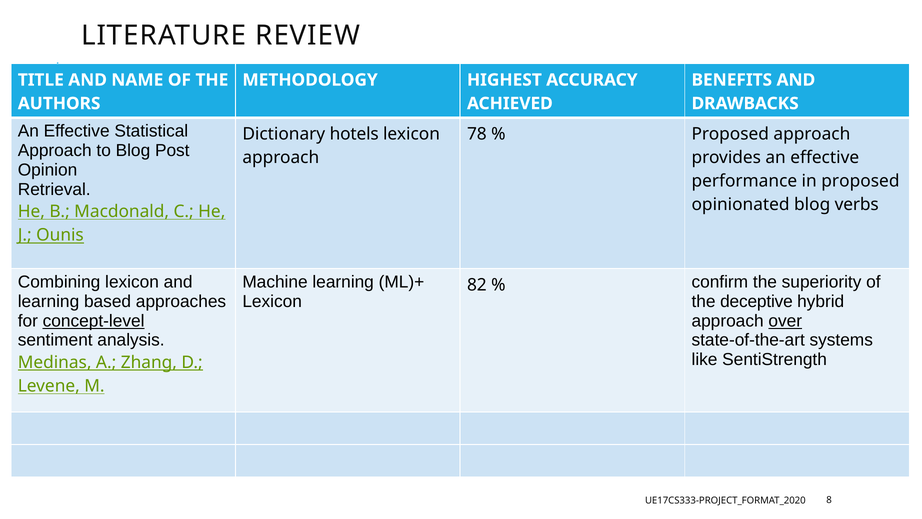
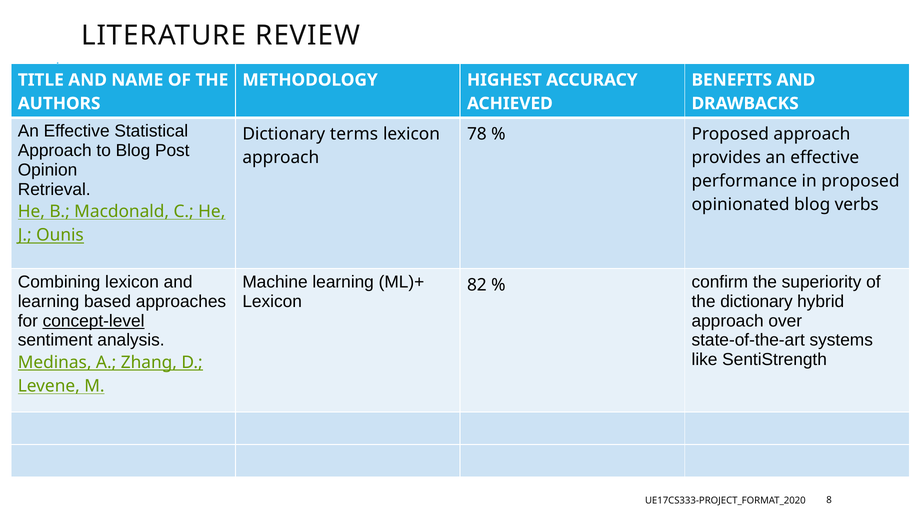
hotels: hotels -> terms
the deceptive: deceptive -> dictionary
over underline: present -> none
